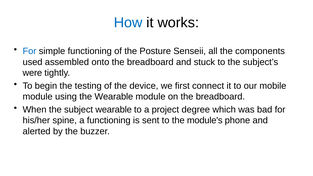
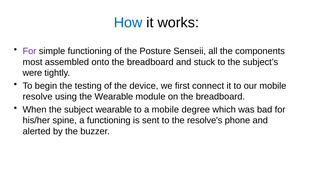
For at (30, 51) colour: blue -> purple
used: used -> most
module at (38, 97): module -> resolve
a project: project -> mobile
module's: module's -> resolve's
